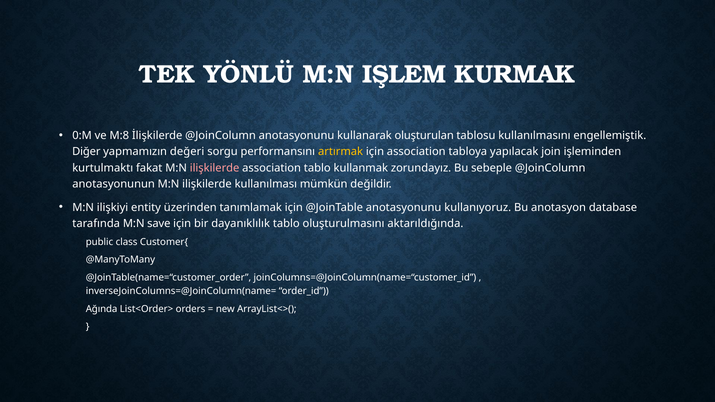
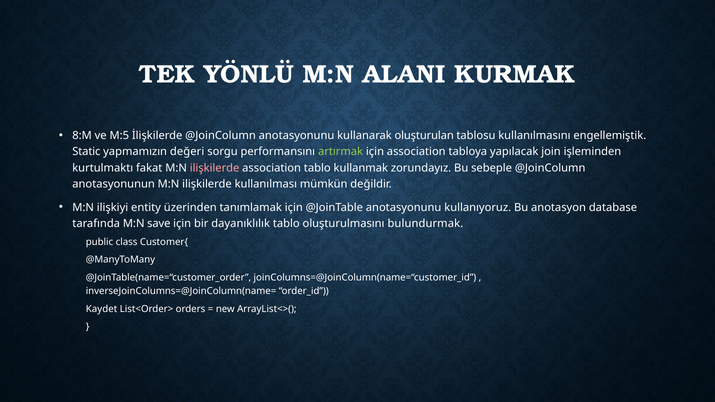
IŞLEM: IŞLEM -> ALANI
0:M: 0:M -> 8:M
M:8: M:8 -> M:5
Diğer: Diğer -> Static
artırmak colour: yellow -> light green
aktarıldığında: aktarıldığında -> bulundurmak
Ağında: Ağında -> Kaydet
